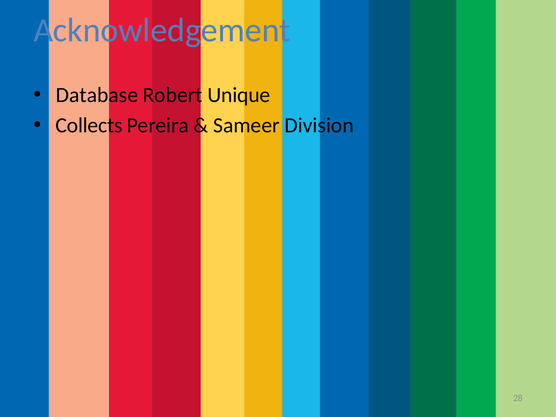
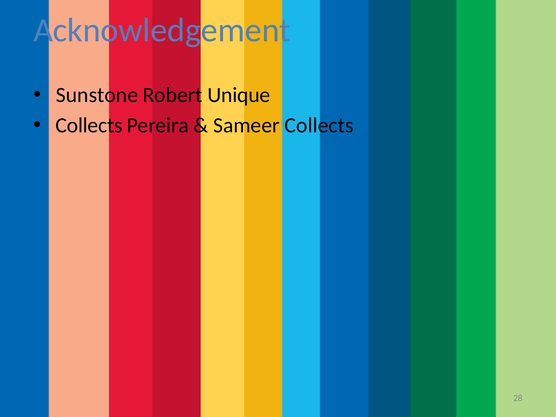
Database: Database -> Sunstone
Sameer Division: Division -> Collects
